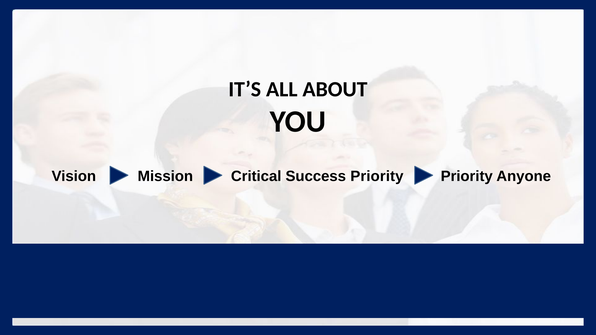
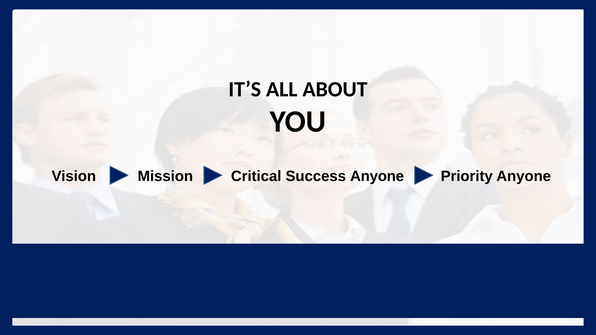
Success Priority: Priority -> Anyone
